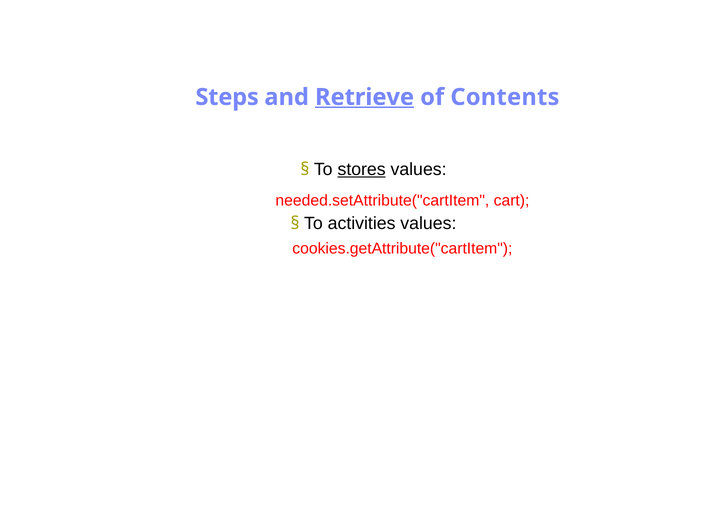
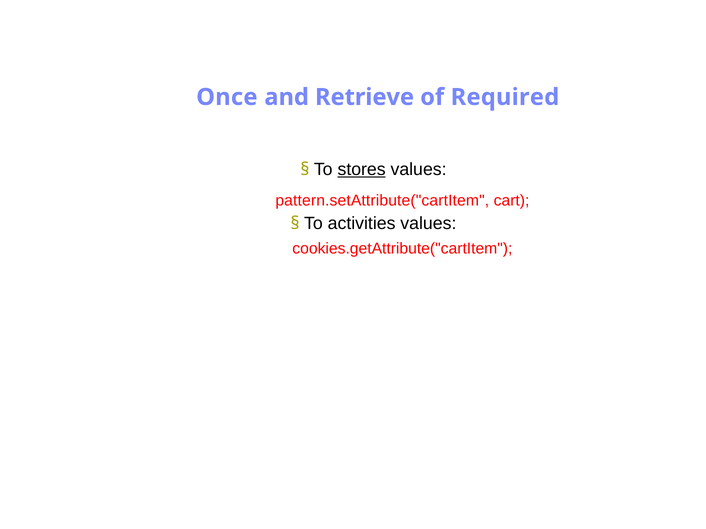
Steps: Steps -> Once
Retrieve underline: present -> none
Contents: Contents -> Required
needed.setAttribute("cartItem: needed.setAttribute("cartItem -> pattern.setAttribute("cartItem
